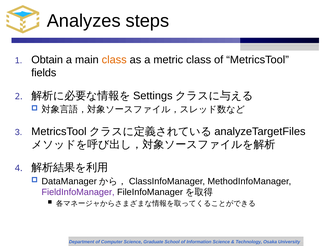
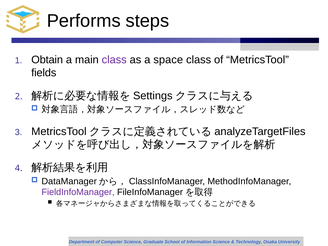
Analyzes: Analyzes -> Performs
class at (114, 60) colour: orange -> purple
metric: metric -> space
